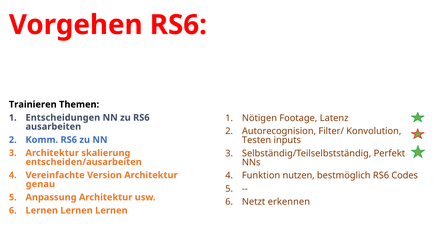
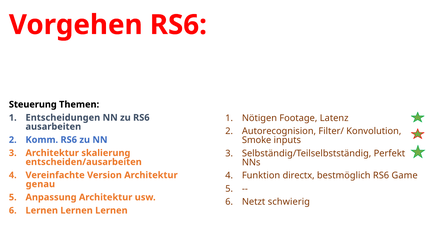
Trainieren: Trainieren -> Steuerung
Testen: Testen -> Smoke
nutzen: nutzen -> directx
Codes: Codes -> Game
erkennen: erkennen -> schwierig
